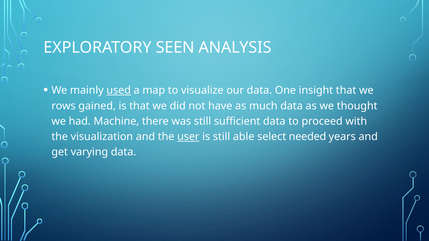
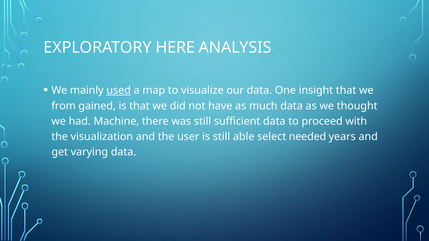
SEEN: SEEN -> HERE
rows: rows -> from
user underline: present -> none
